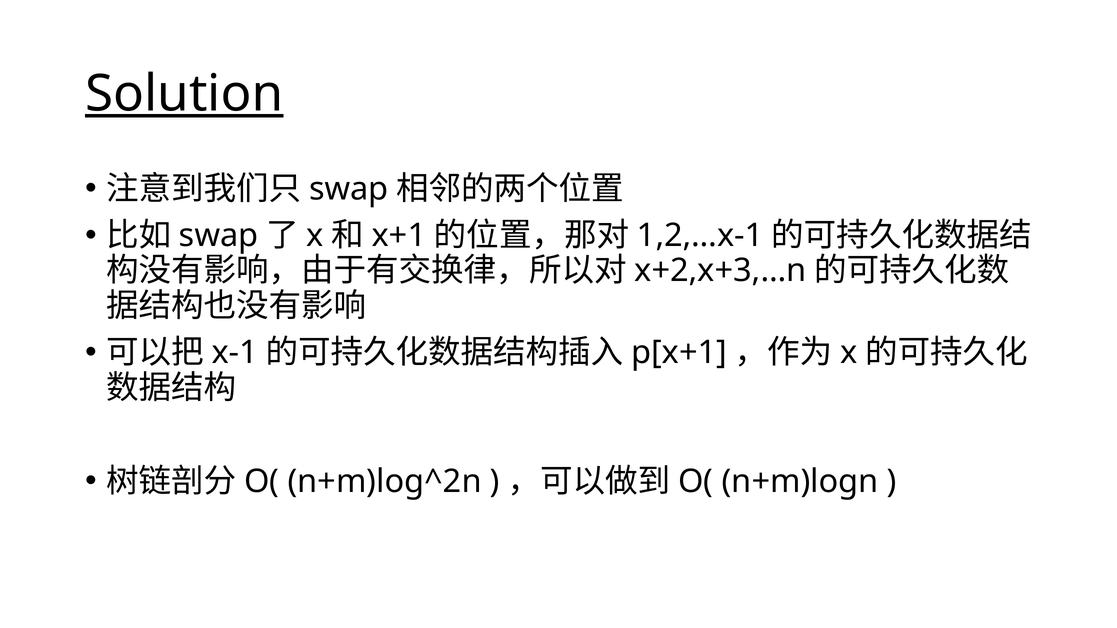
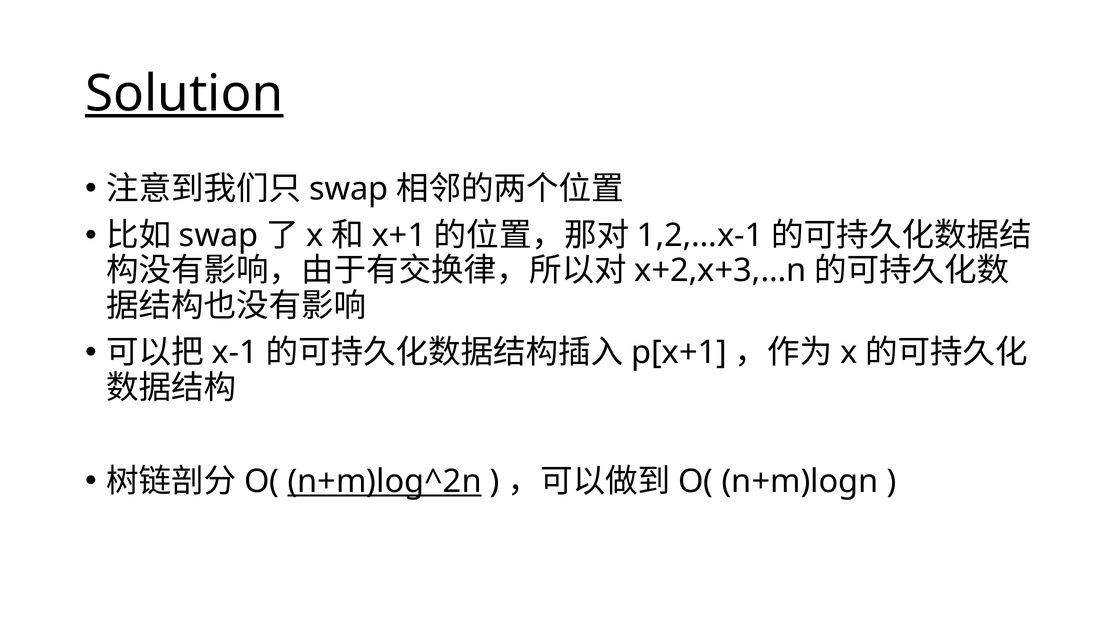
n+m)log^2n underline: none -> present
